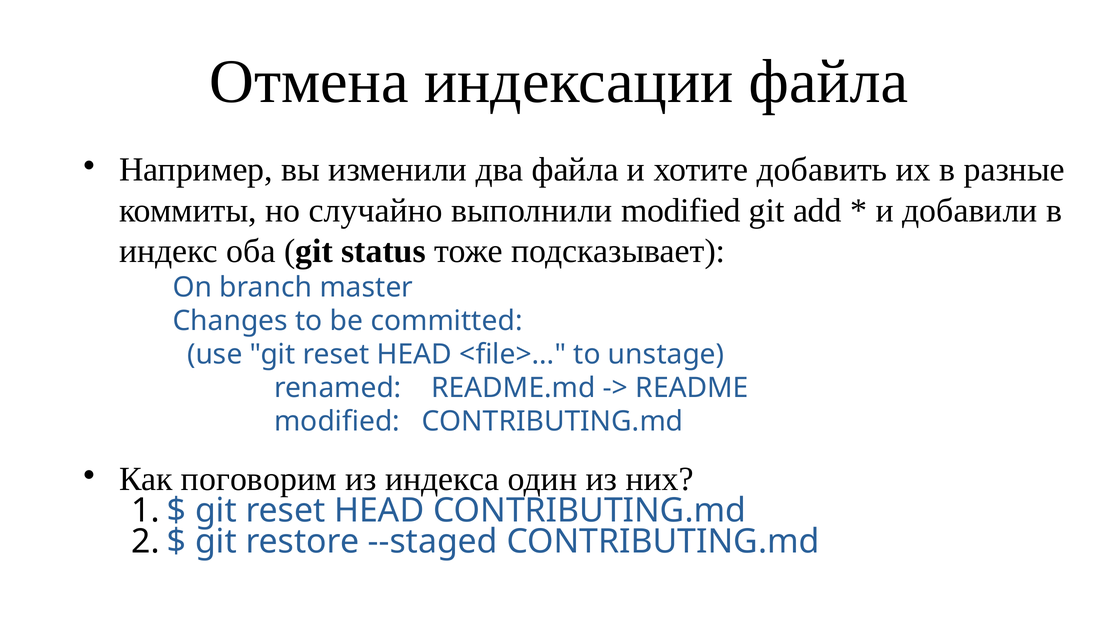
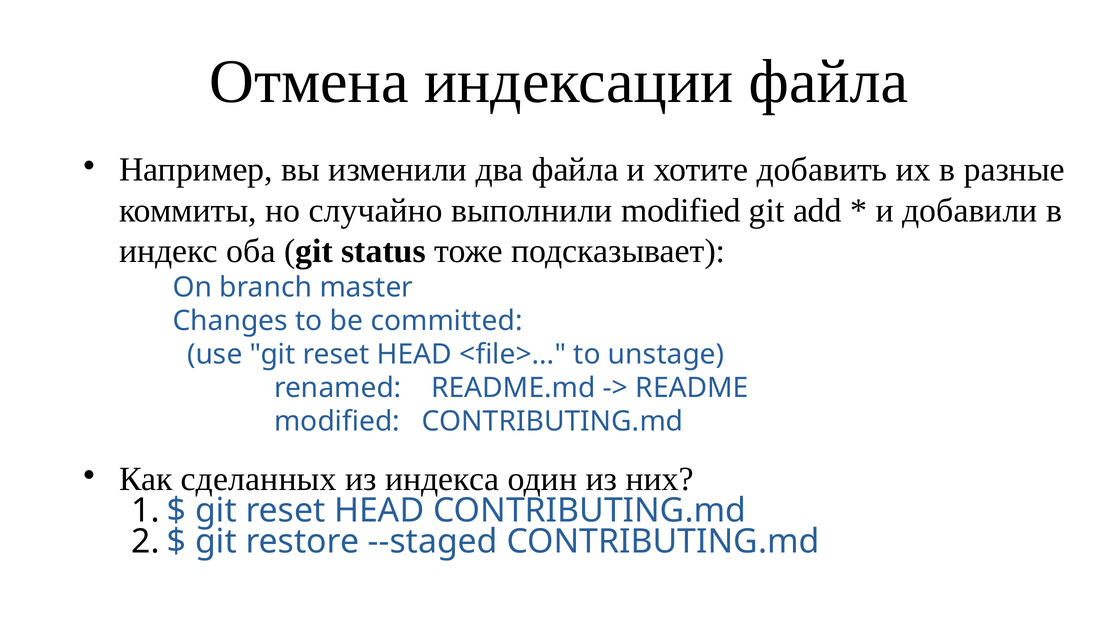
поговорим: поговорим -> сделанных
